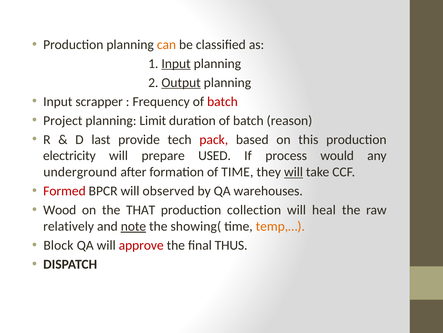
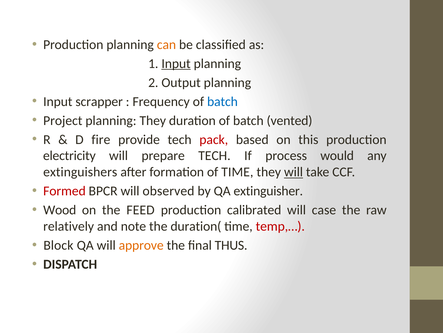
Output underline: present -> none
batch at (222, 101) colour: red -> blue
planning Limit: Limit -> They
reason: reason -> vented
last: last -> fire
prepare USED: USED -> TECH
underground: underground -> extinguishers
warehouses: warehouses -> extinguisher
THAT: THAT -> FEED
collection: collection -> calibrated
heal: heal -> case
note underline: present -> none
showing(: showing( -> duration(
temp,… colour: orange -> red
approve colour: red -> orange
